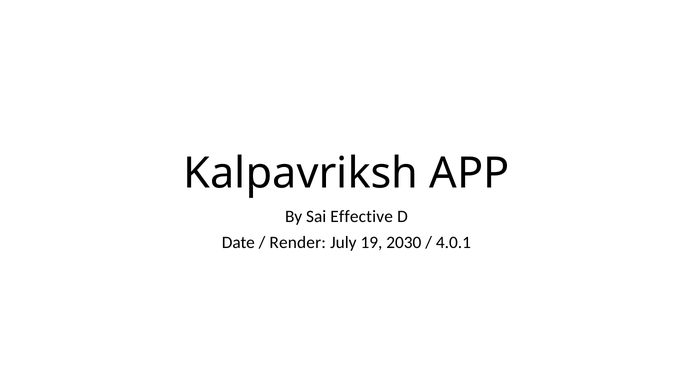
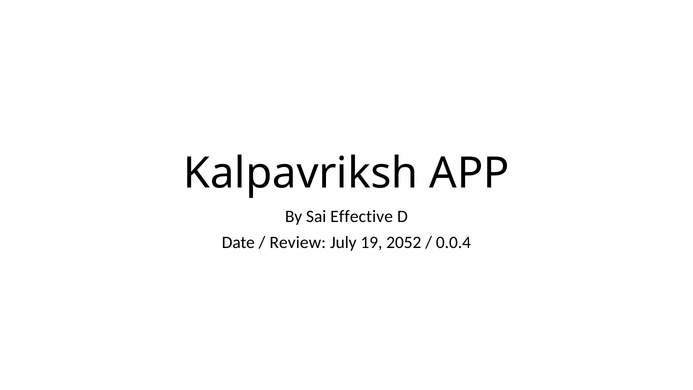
Render: Render -> Review
2030: 2030 -> 2052
4.0.1: 4.0.1 -> 0.0.4
